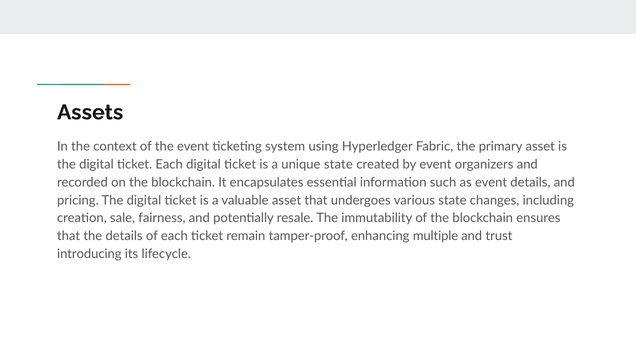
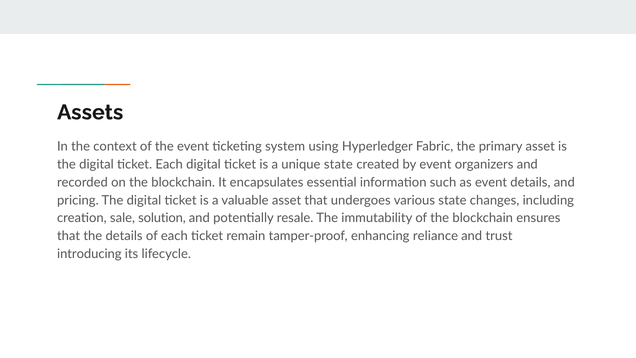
fairness: fairness -> solution
multiple: multiple -> reliance
